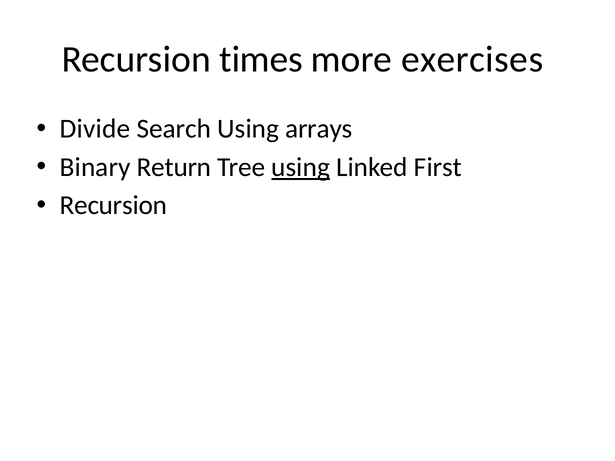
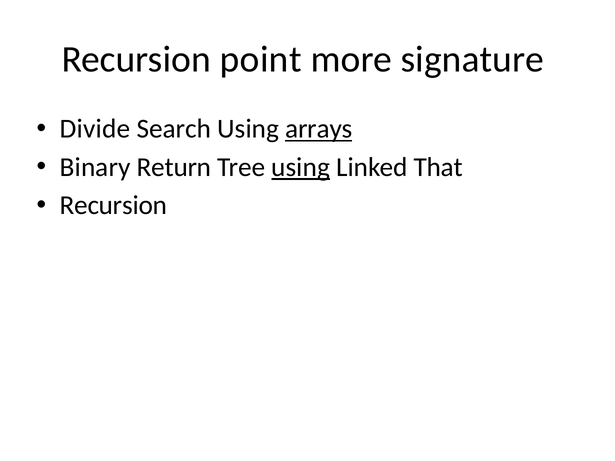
times: times -> point
exercises: exercises -> signature
arrays underline: none -> present
First: First -> That
